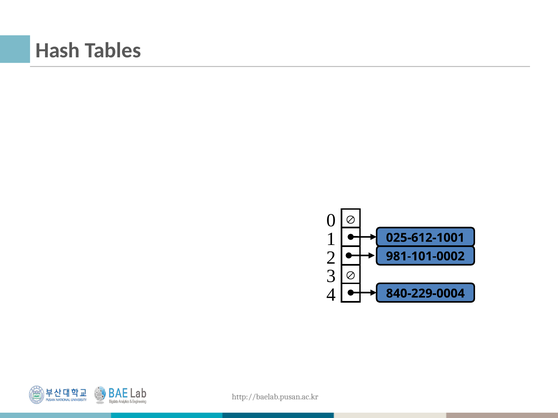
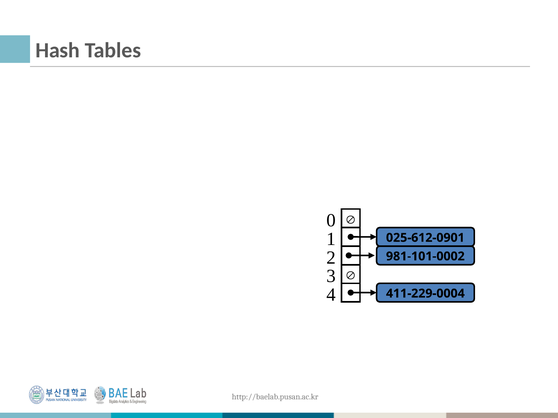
025-612-1001: 025-612-1001 -> 025-612-0901
840-229-0004: 840-229-0004 -> 411-229-0004
